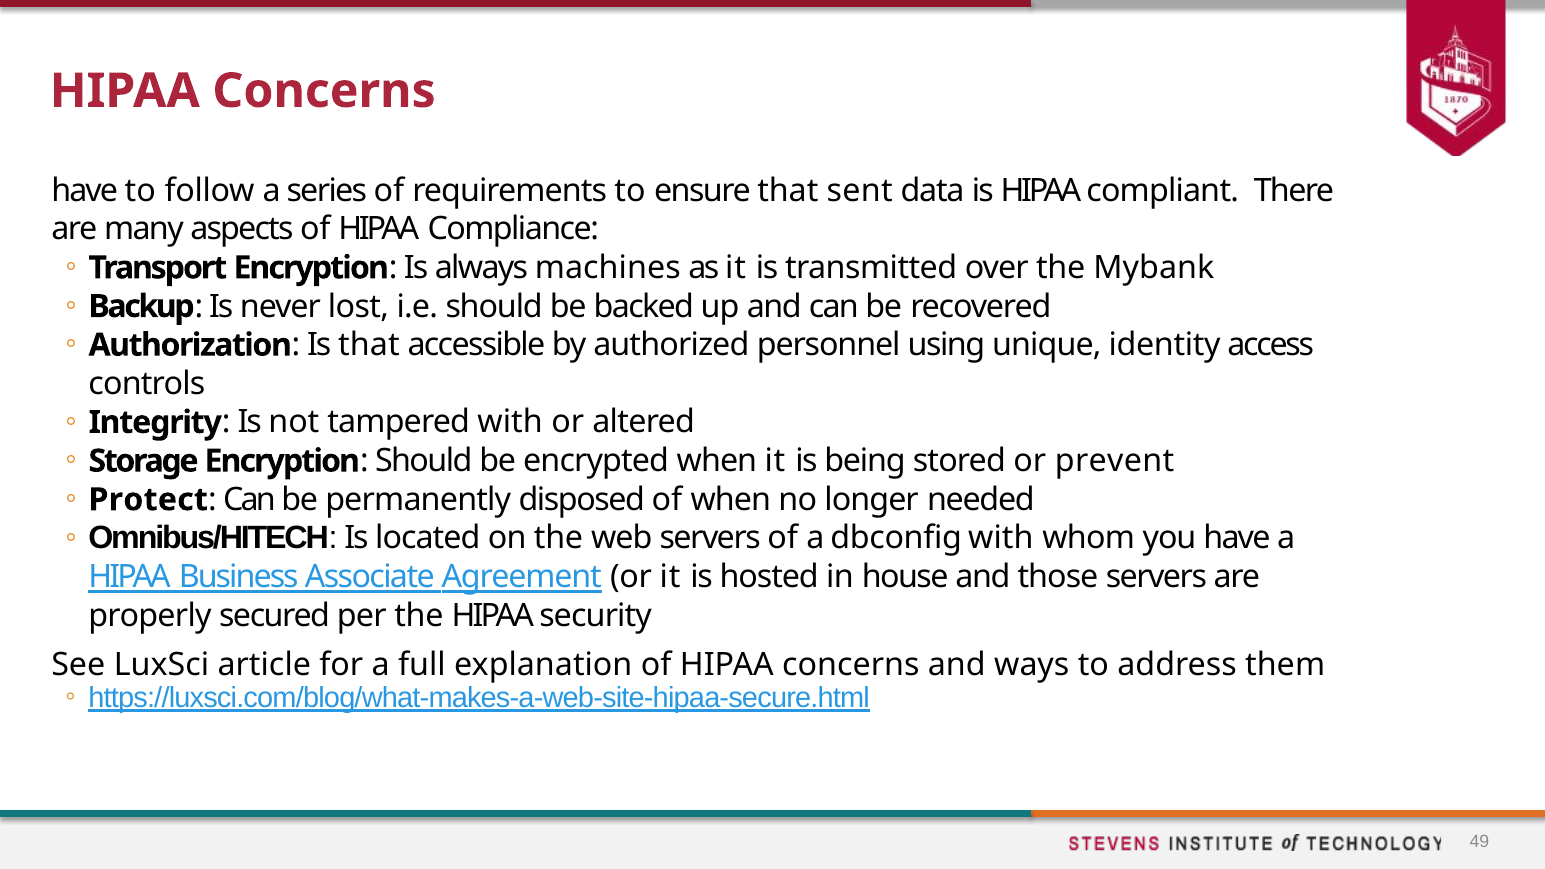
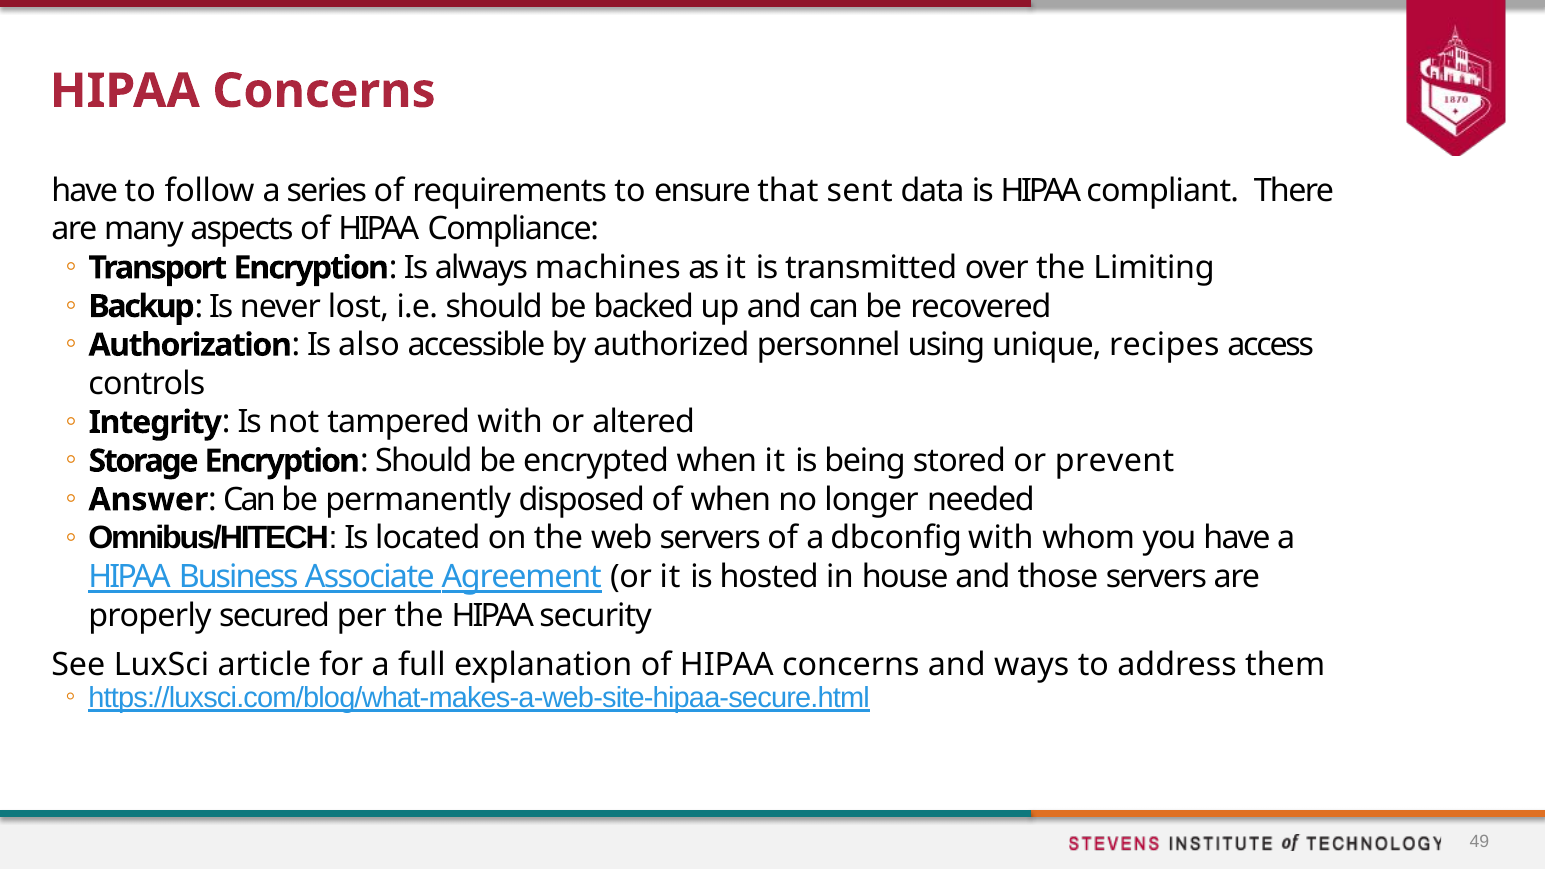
Mybank: Mybank -> Limiting
Is that: that -> also
identity: identity -> recipes
Protect: Protect -> Answer
